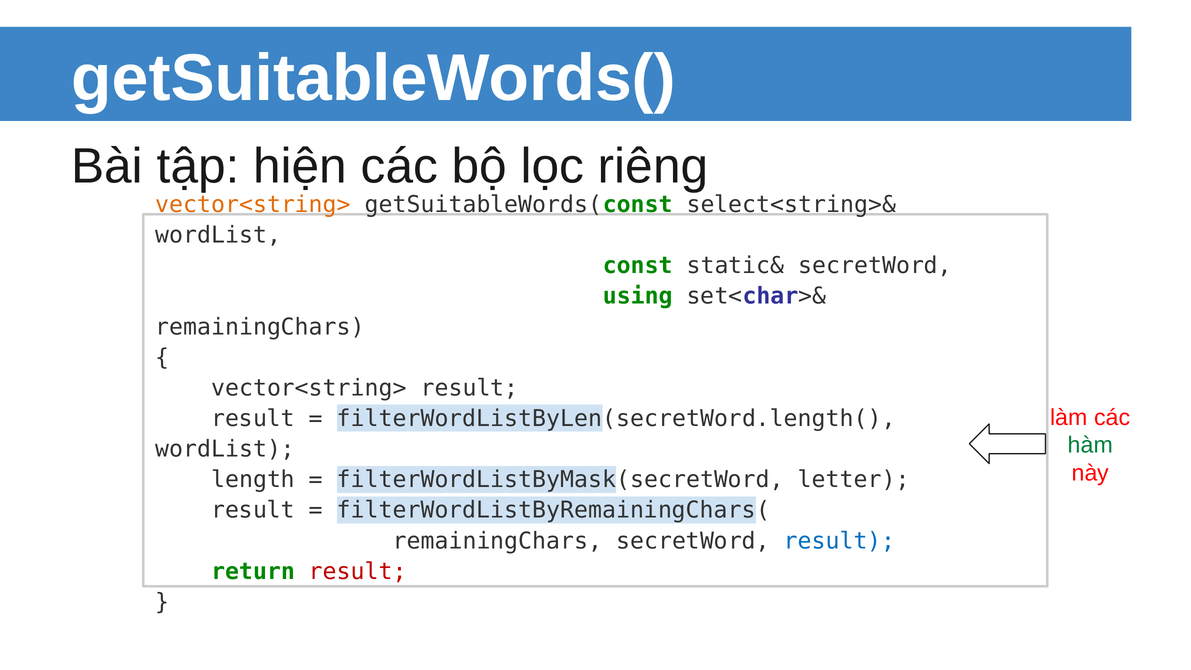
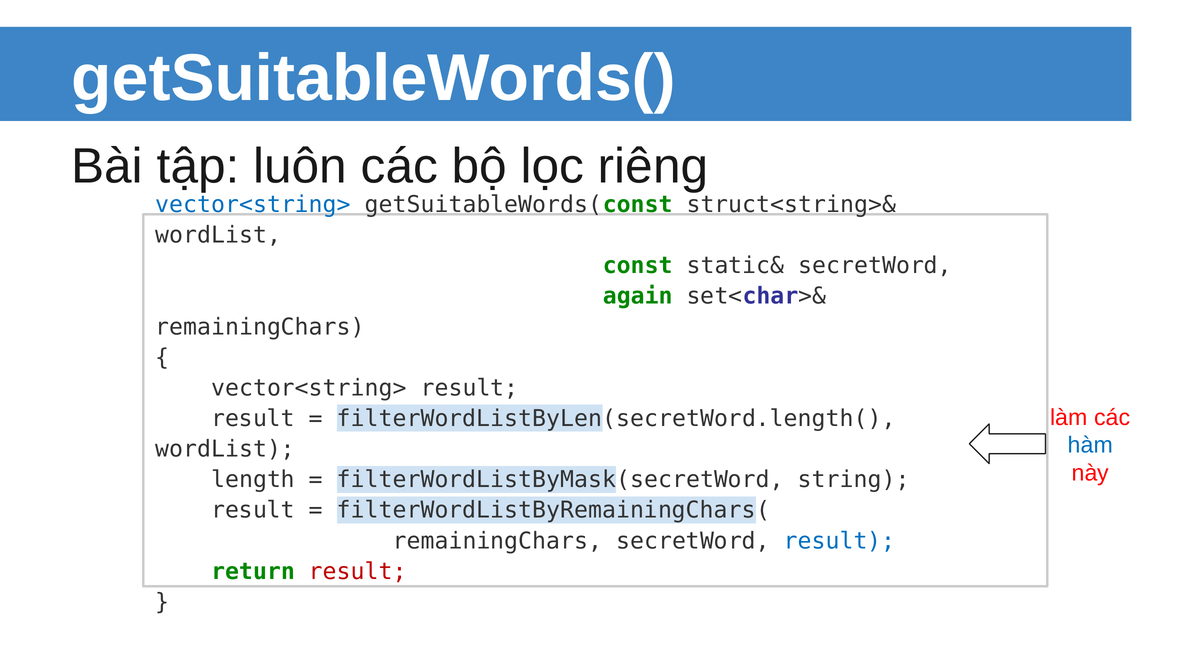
hiện: hiện -> luôn
vector<string> at (253, 205) colour: orange -> blue
select<string>&: select<string>& -> struct<string>&
using: using -> again
hàm colour: green -> blue
letter: letter -> string
